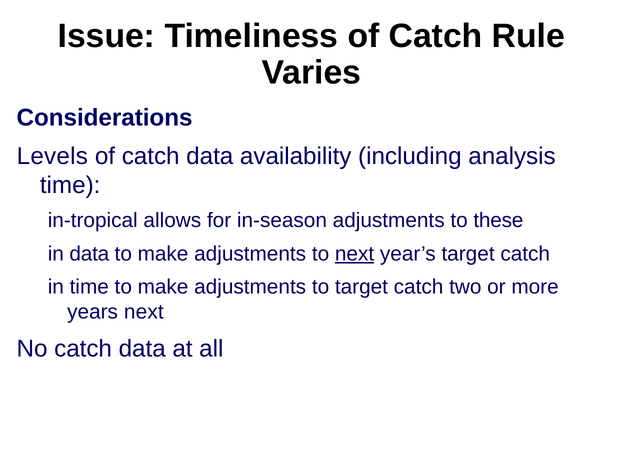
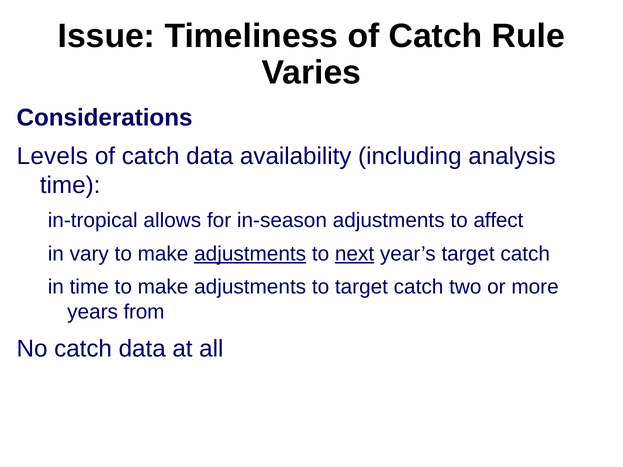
these: these -> affect
in data: data -> vary
adjustments at (250, 254) underline: none -> present
years next: next -> from
